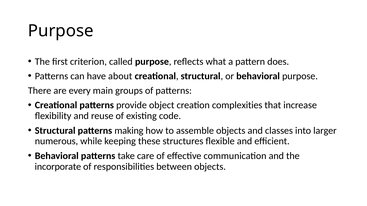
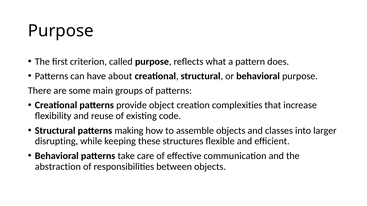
every: every -> some
numerous: numerous -> disrupting
incorporate: incorporate -> abstraction
